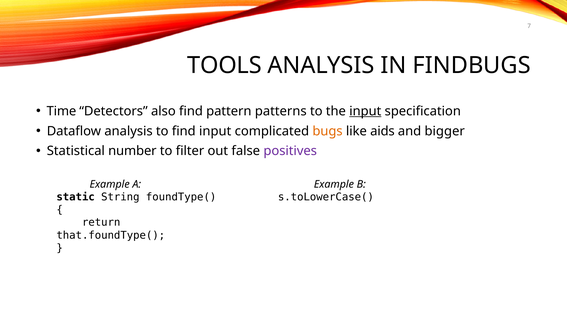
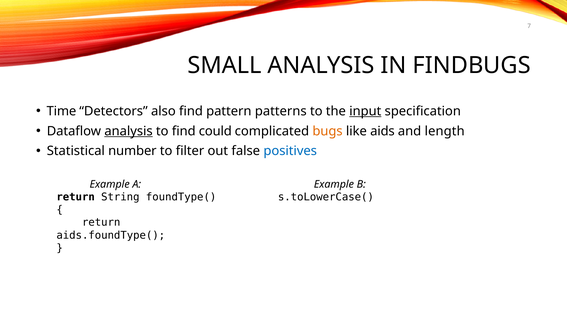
TOOLS: TOOLS -> SMALL
analysis at (129, 131) underline: none -> present
find input: input -> could
bigger: bigger -> length
positives colour: purple -> blue
static at (76, 197): static -> return
that.foundType(: that.foundType( -> aids.foundType(
